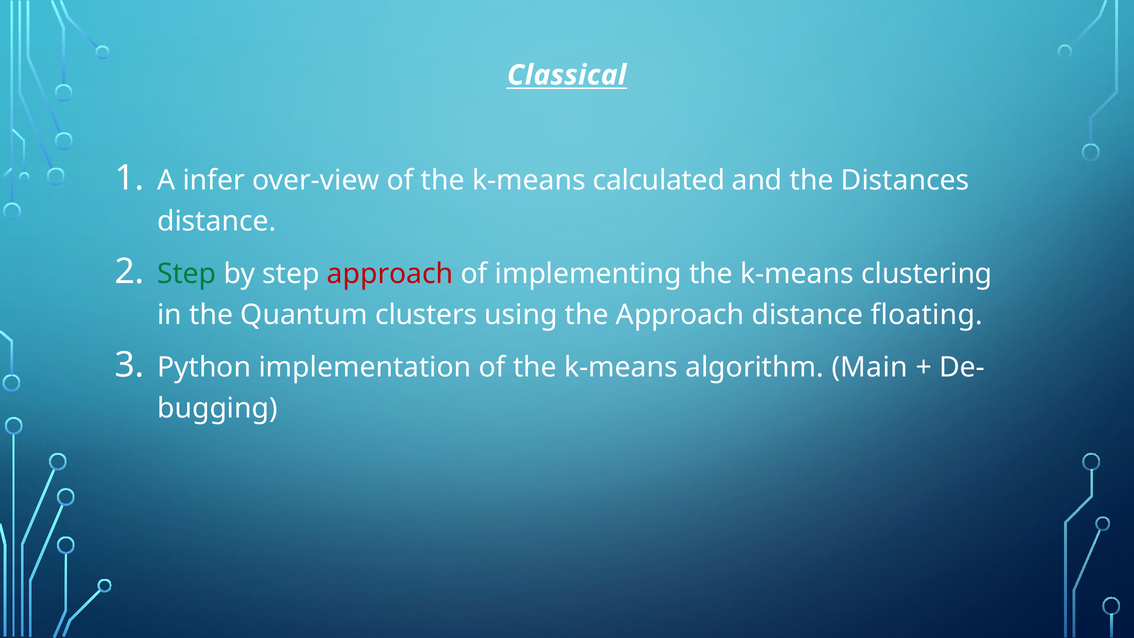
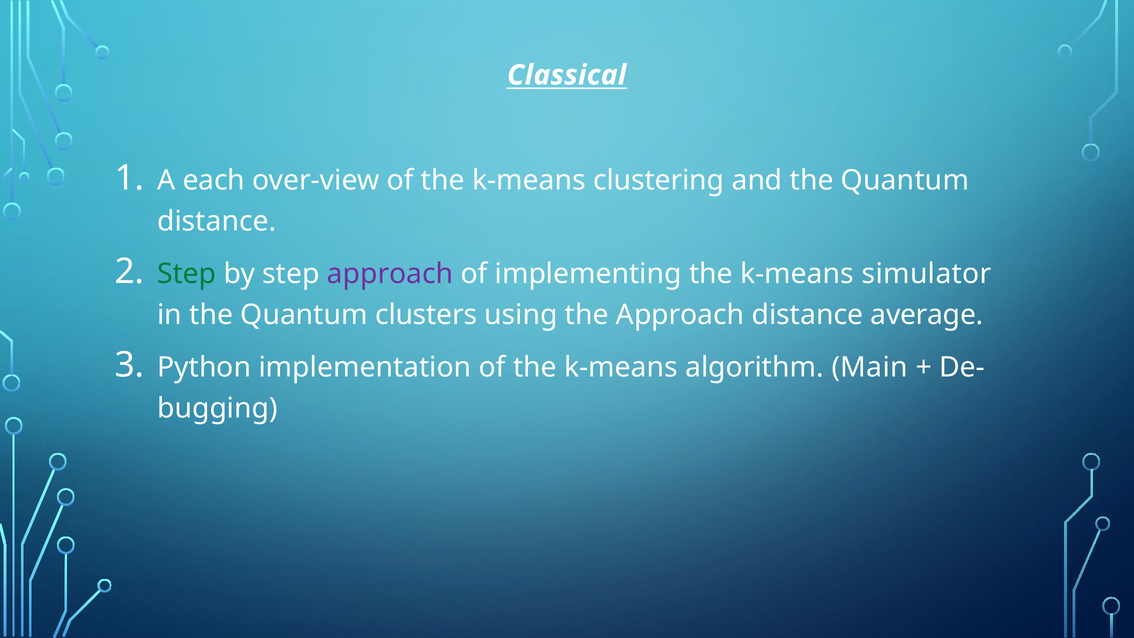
infer: infer -> each
calculated: calculated -> clustering
and the Distances: Distances -> Quantum
approach at (390, 274) colour: red -> purple
clustering: clustering -> simulator
floating: floating -> average
